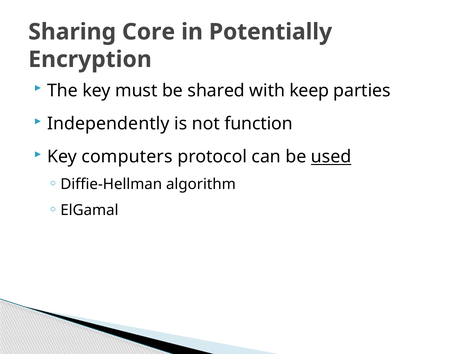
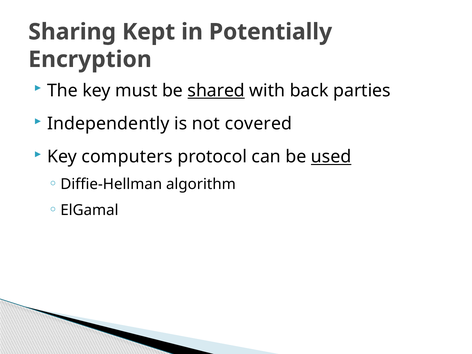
Core: Core -> Kept
shared underline: none -> present
keep: keep -> back
function: function -> covered
